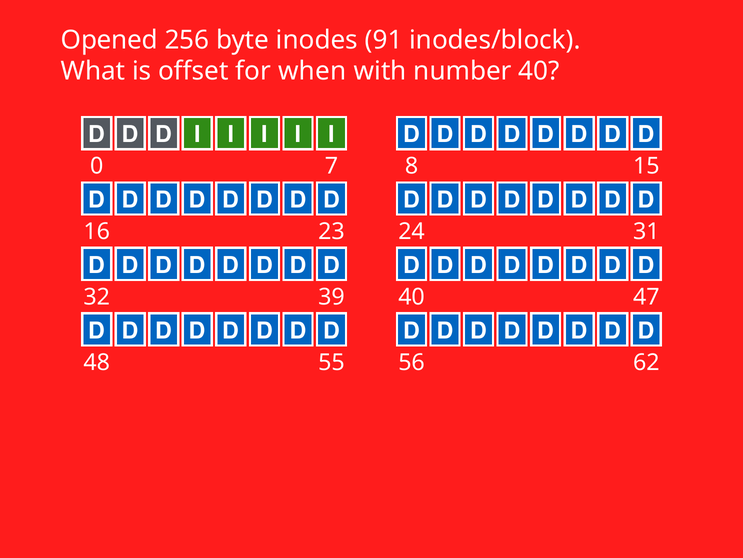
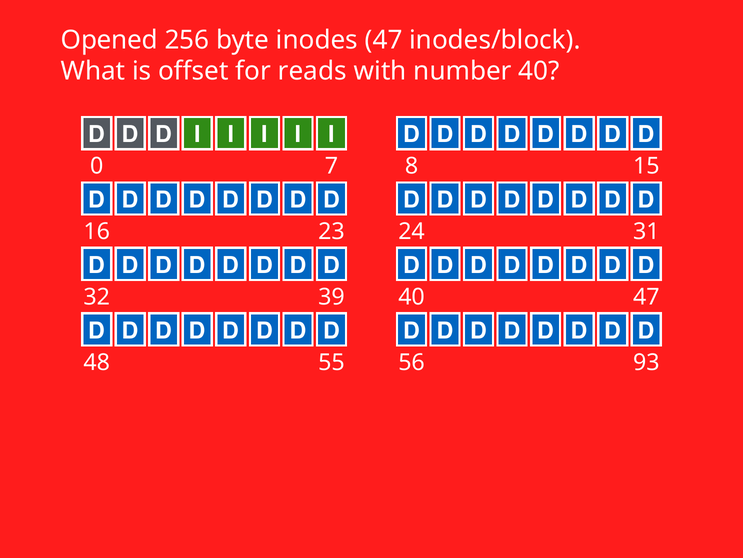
inodes 91: 91 -> 47
when: when -> reads
62: 62 -> 93
